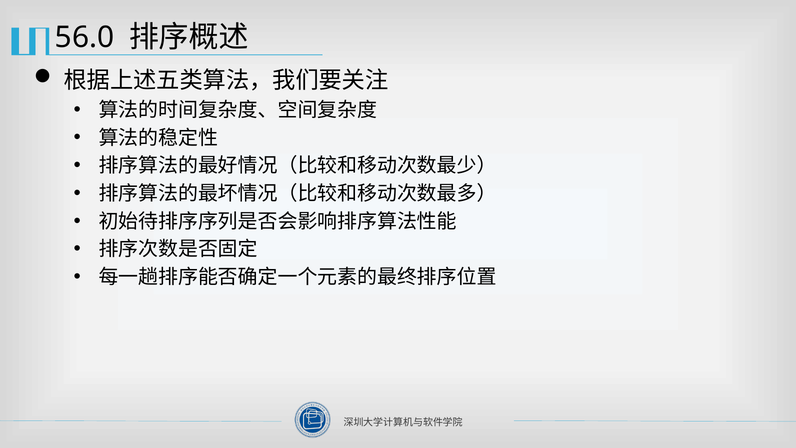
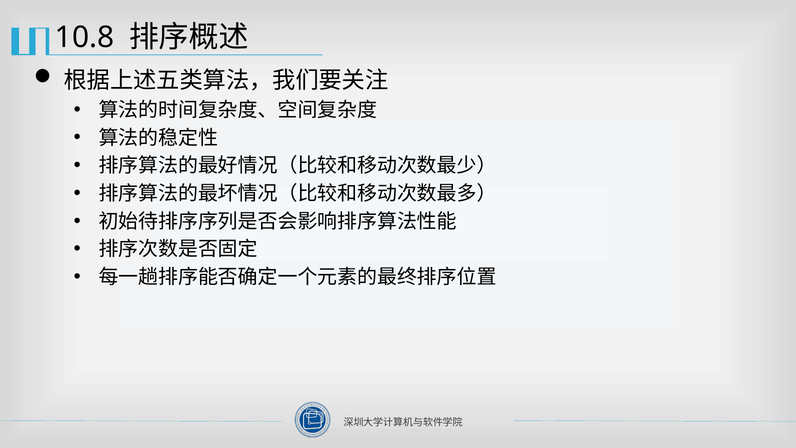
56.0: 56.0 -> 10.8
